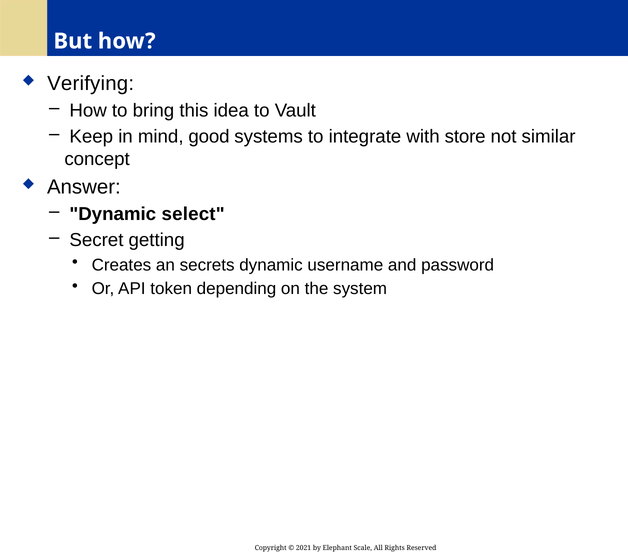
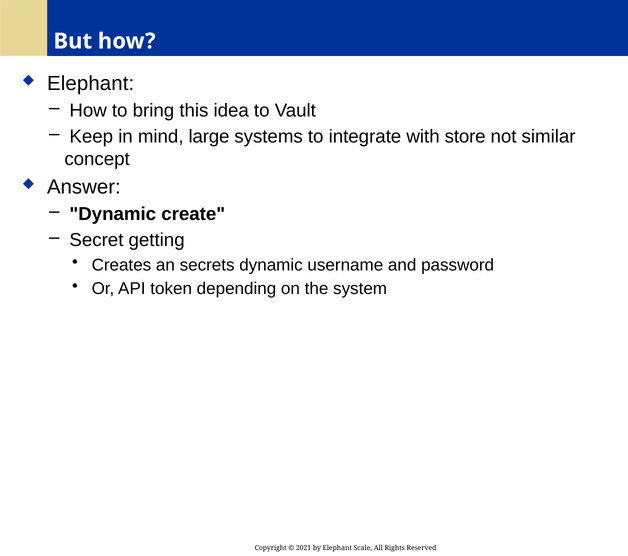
Verifying at (91, 83): Verifying -> Elephant
good: good -> large
select: select -> create
